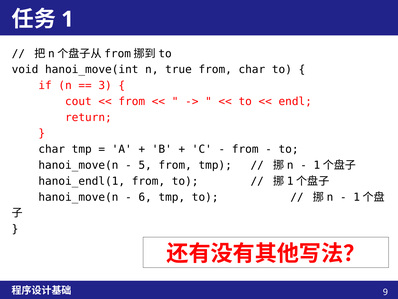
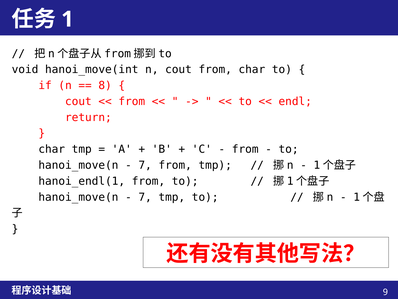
n true: true -> cout
3: 3 -> 8
5 at (145, 165): 5 -> 7
6 at (145, 197): 6 -> 7
